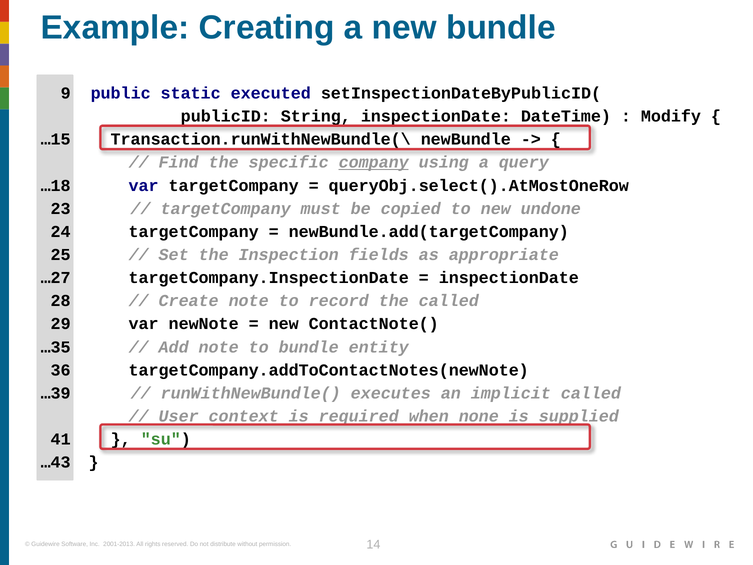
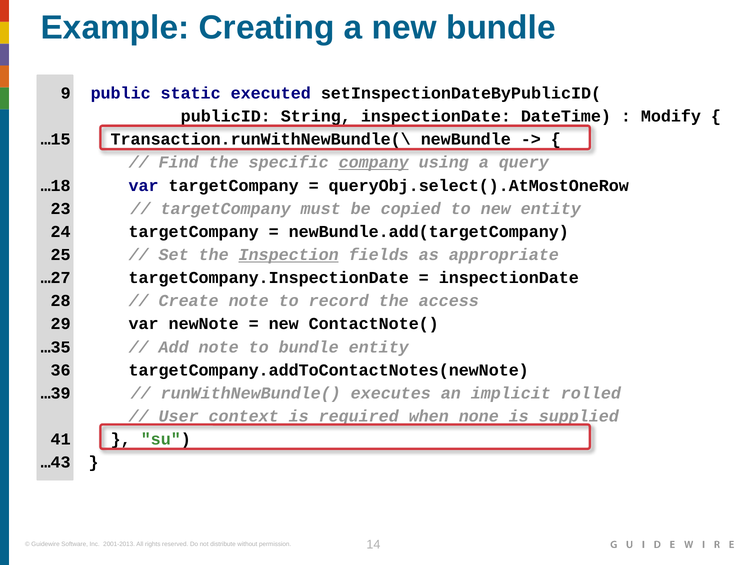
new undone: undone -> entity
Inspection underline: none -> present
the called: called -> access
implicit called: called -> rolled
